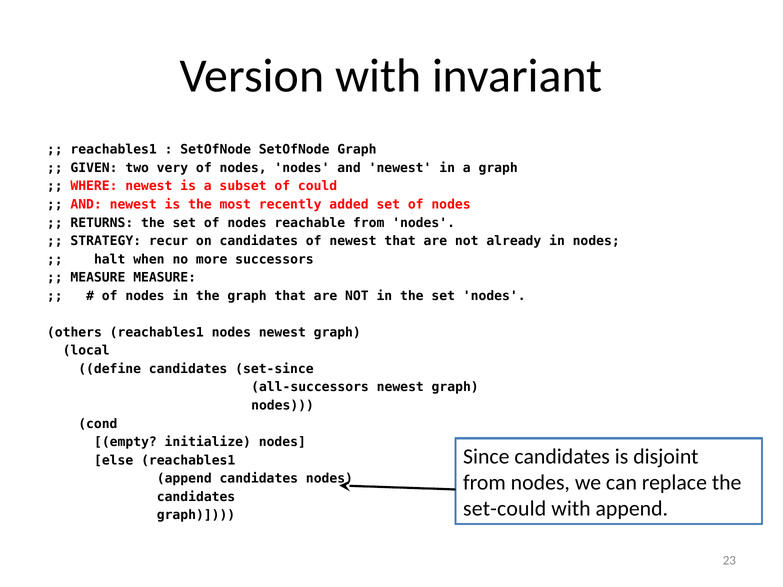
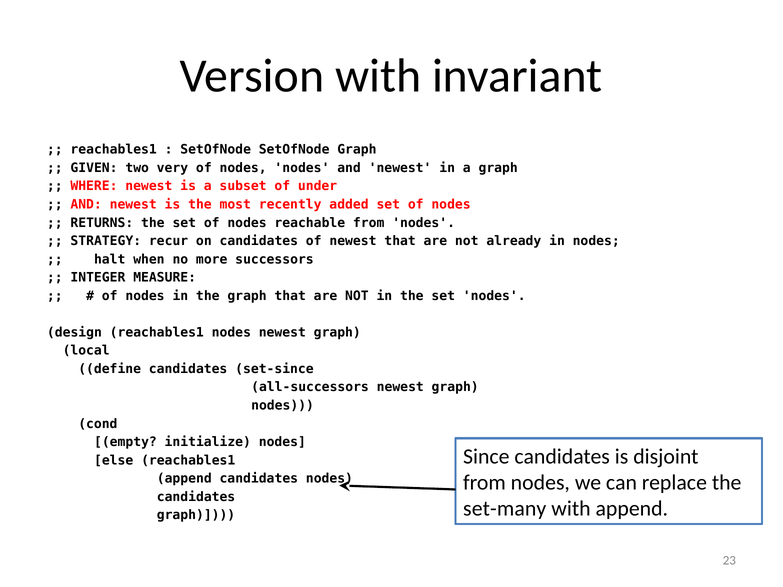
could: could -> under
MEASURE at (98, 278): MEASURE -> INTEGER
others: others -> design
set-could: set-could -> set-many
